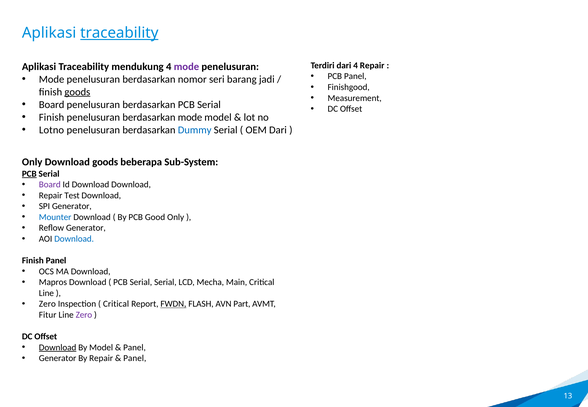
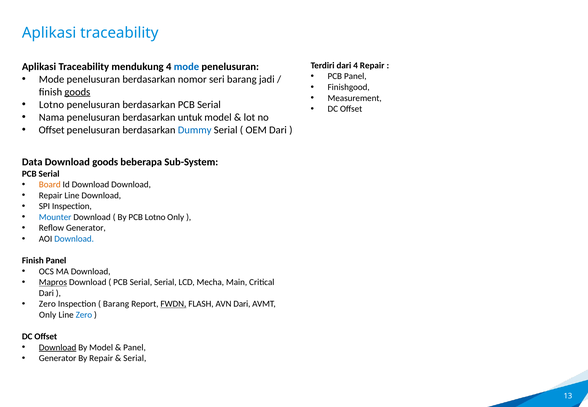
traceability at (119, 33) underline: present -> none
mode at (186, 67) colour: purple -> blue
Board at (52, 105): Board -> Lotno
Finish at (52, 117): Finish -> Nama
berdasarkan mode: mode -> untuk
Lotno at (52, 130): Lotno -> Offset
Only at (32, 162): Only -> Data
PCB at (29, 174) underline: present -> none
Board at (50, 185) colour: purple -> orange
Repair Test: Test -> Line
SPI Generator: Generator -> Inspection
PCB Good: Good -> Lotno
Mapros underline: none -> present
Line at (46, 293): Line -> Dari
Critical at (116, 304): Critical -> Barang
AVN Part: Part -> Dari
Fitur at (48, 315): Fitur -> Only
Zero at (84, 315) colour: purple -> blue
Panel at (135, 358): Panel -> Serial
